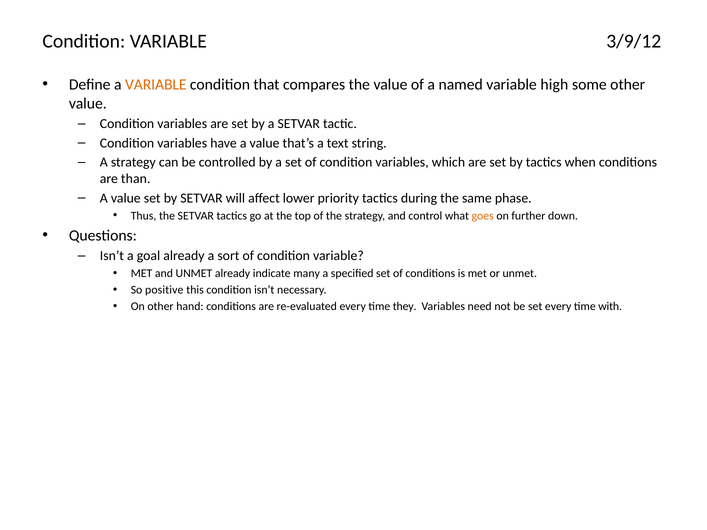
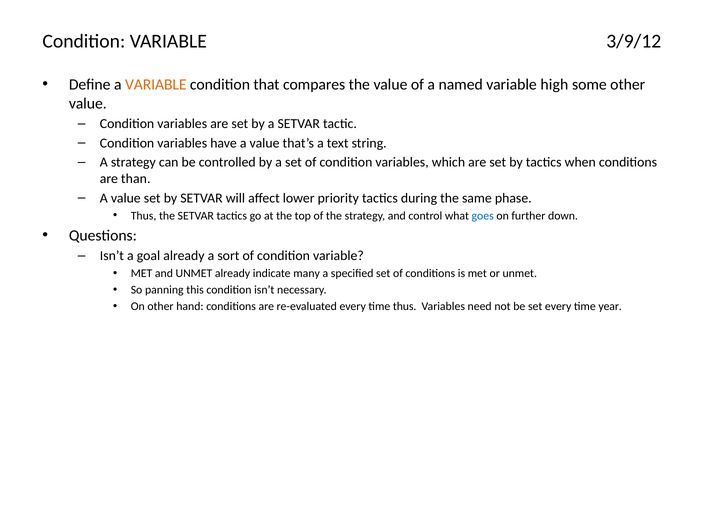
goes colour: orange -> blue
positive: positive -> panning
time they: they -> thus
with: with -> year
